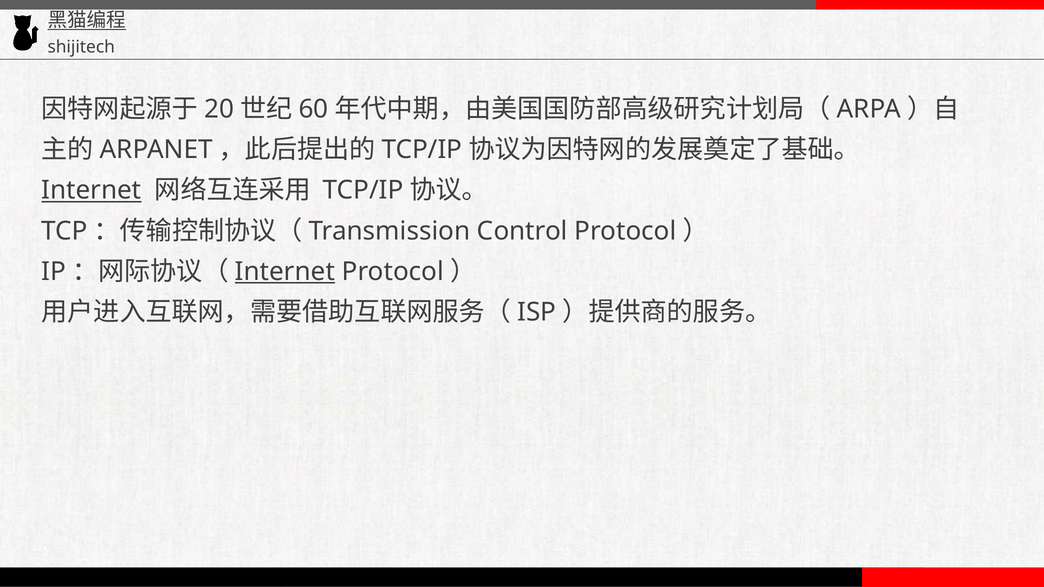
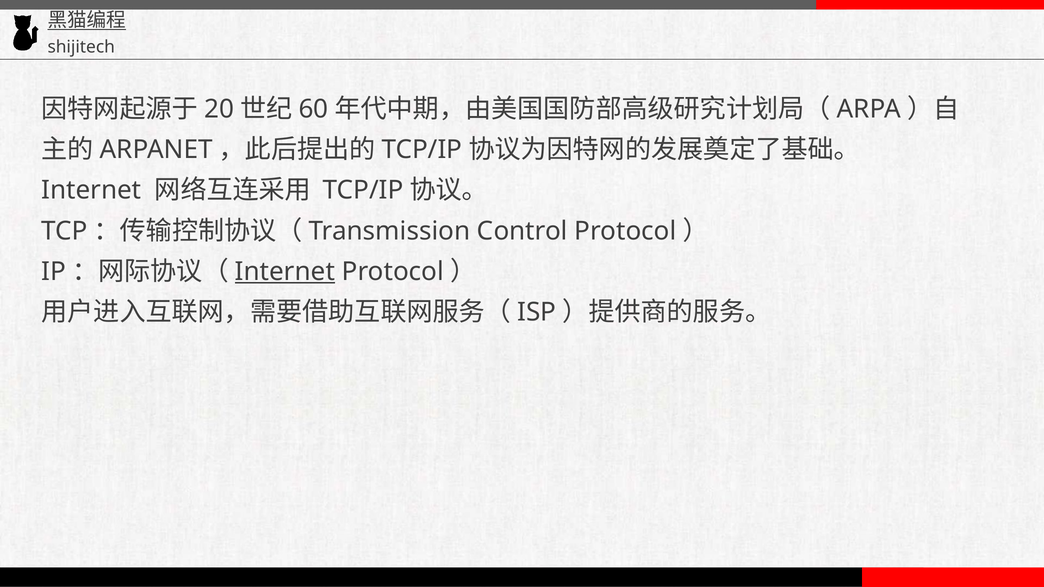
Internet at (91, 190) underline: present -> none
